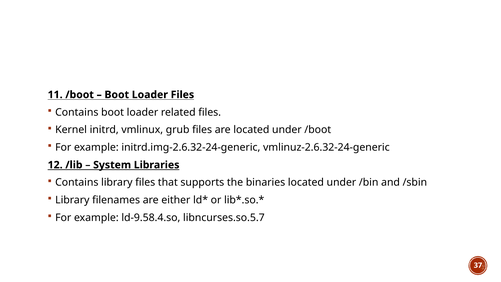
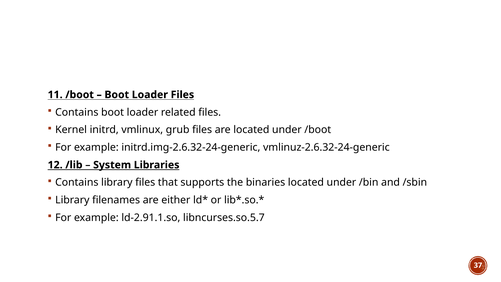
ld-9.58.4.so: ld-9.58.4.so -> ld-2.91.1.so
